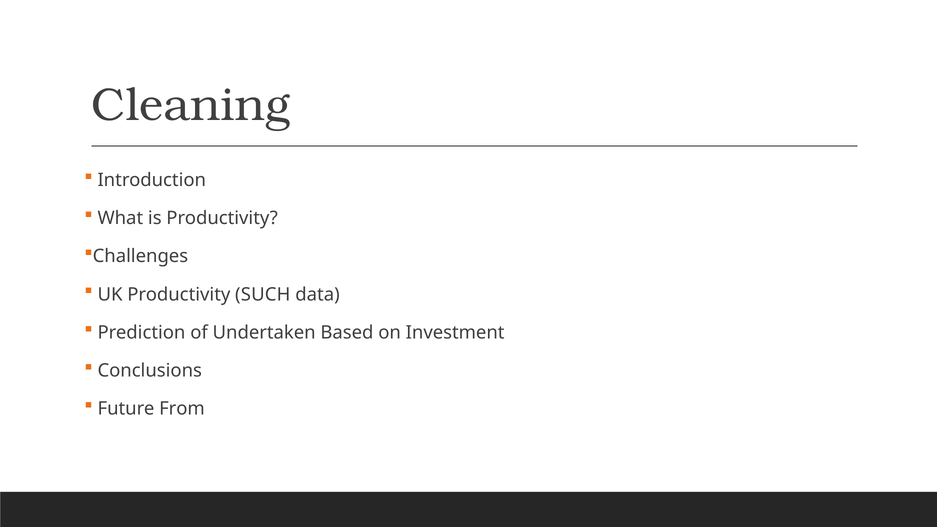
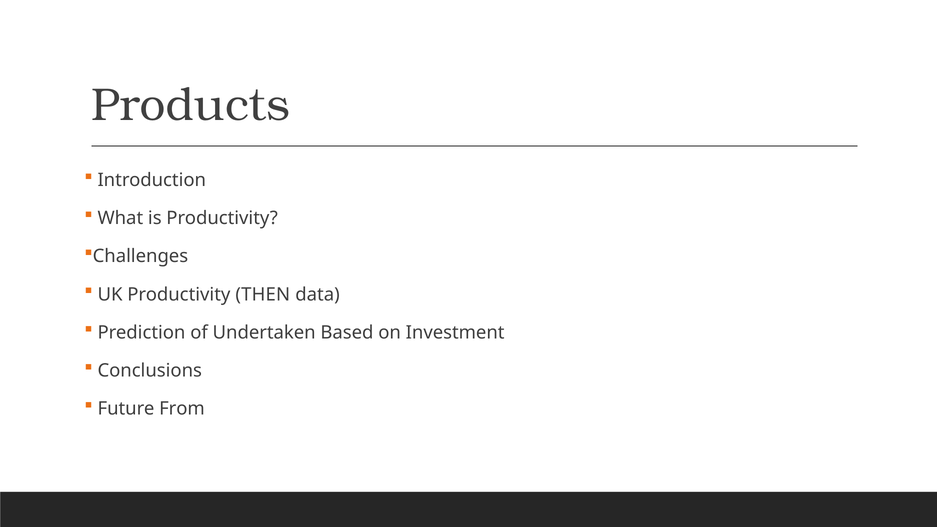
Cleaning: Cleaning -> Products
SUCH: SUCH -> THEN
